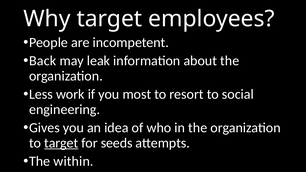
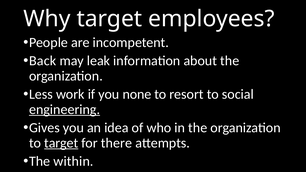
most: most -> none
engineering underline: none -> present
seeds: seeds -> there
